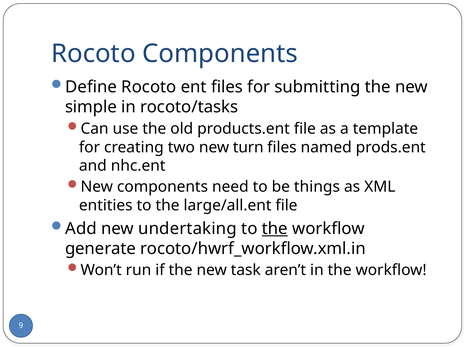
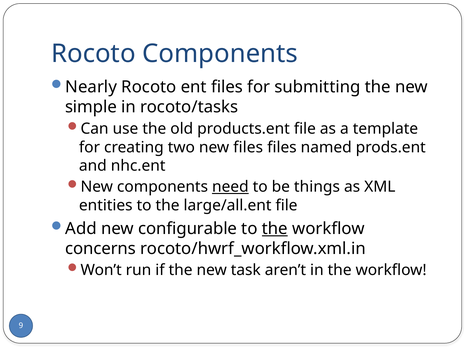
Define: Define -> Nearly
new turn: turn -> files
need underline: none -> present
undertaking: undertaking -> configurable
generate: generate -> concerns
